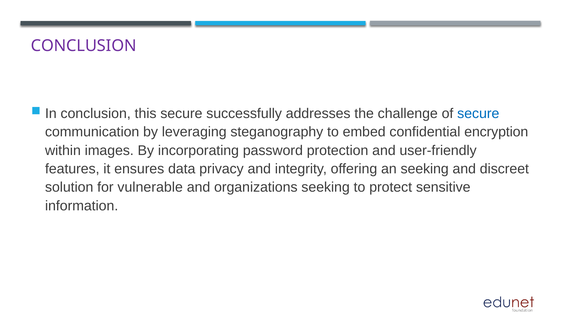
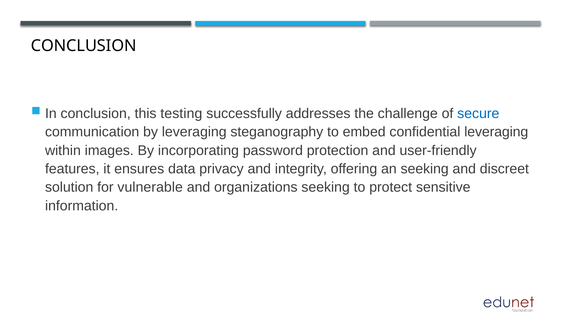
CONCLUSION at (84, 46) colour: purple -> black
this secure: secure -> testing
confidential encryption: encryption -> leveraging
